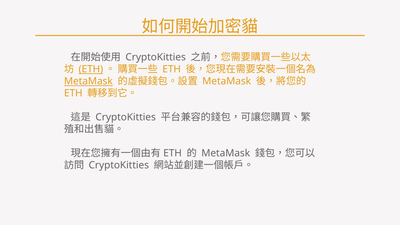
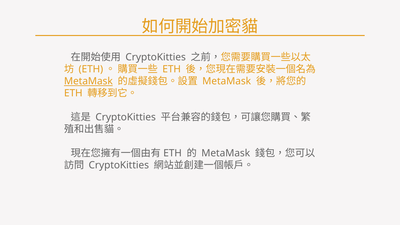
ETH at (91, 69) underline: present -> none
